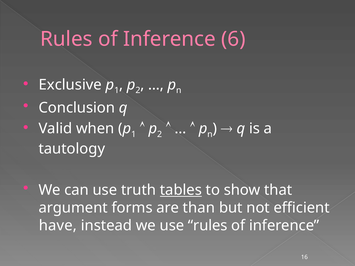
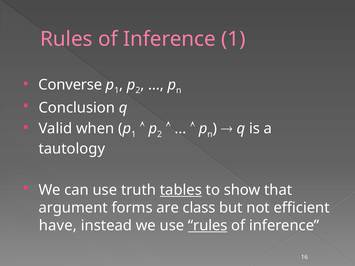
Inference 6: 6 -> 1
Exclusive: Exclusive -> Converse
than: than -> class
rules at (208, 226) underline: none -> present
